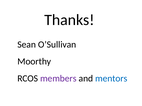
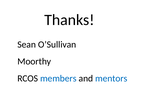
members colour: purple -> blue
